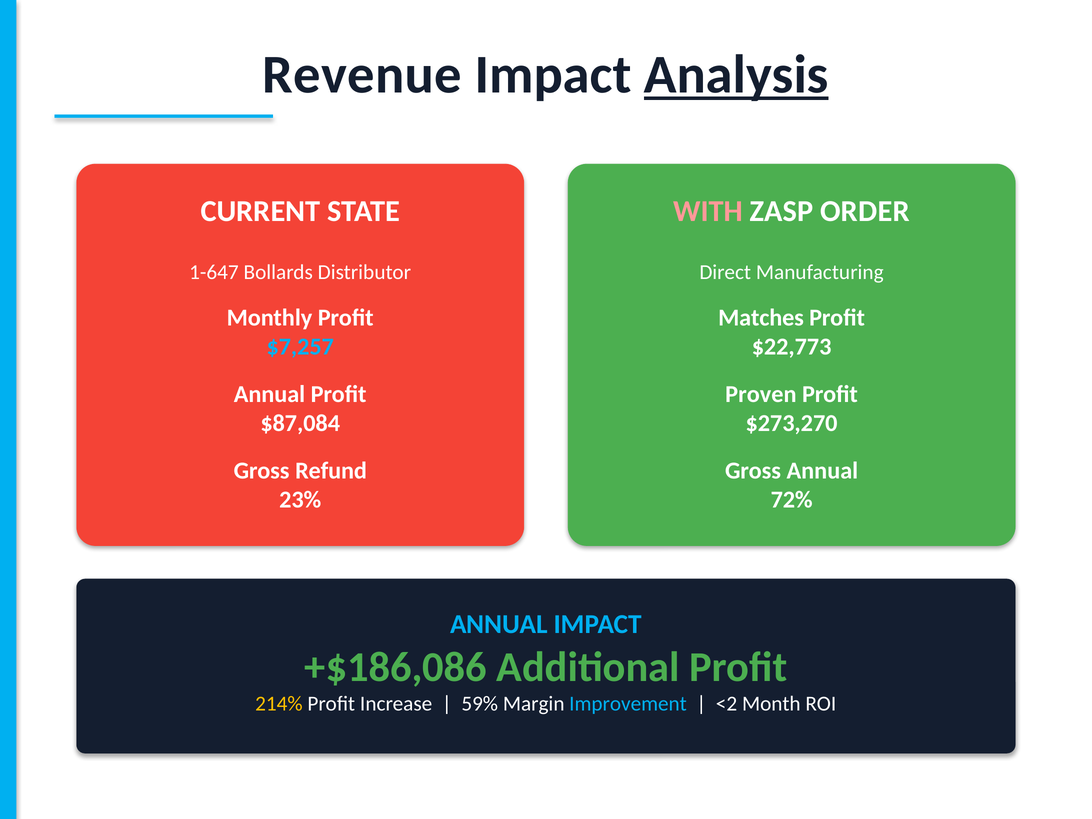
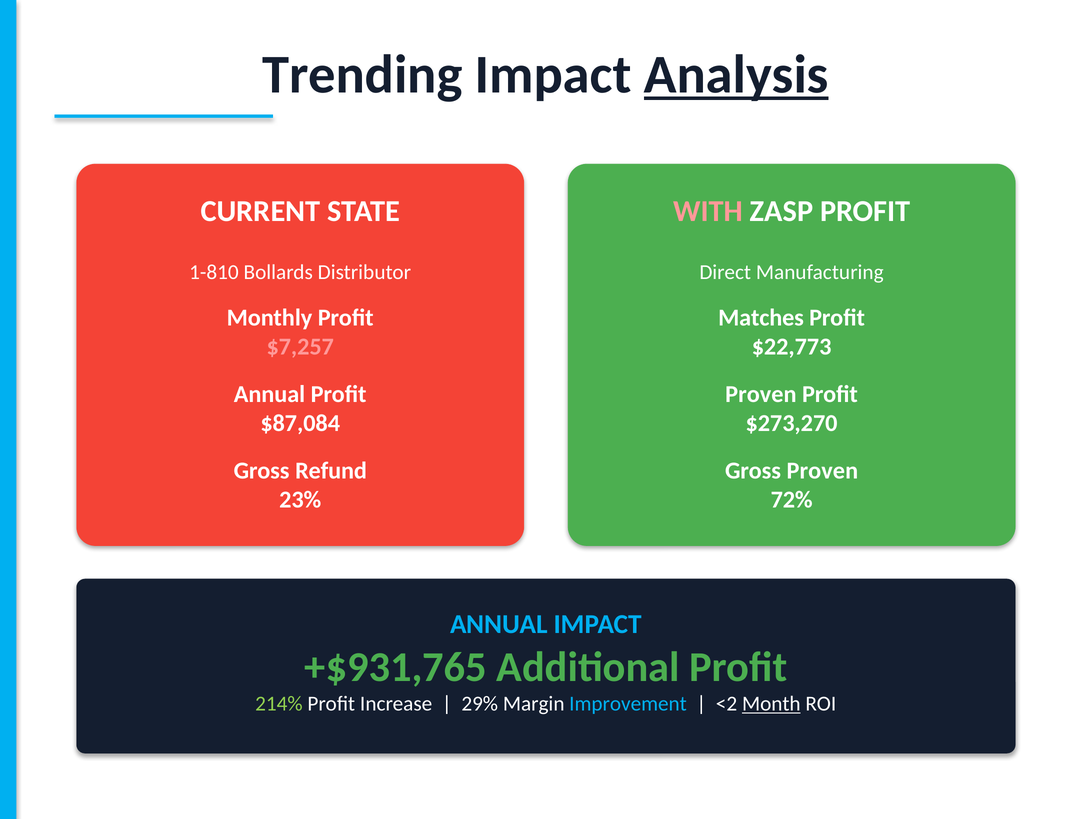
Revenue: Revenue -> Trending
ZASP ORDER: ORDER -> PROFIT
1-647: 1-647 -> 1-810
$7,257 colour: light blue -> pink
Gross Annual: Annual -> Proven
+$186,086: +$186,086 -> +$931,765
214% colour: yellow -> light green
59%: 59% -> 29%
Month underline: none -> present
